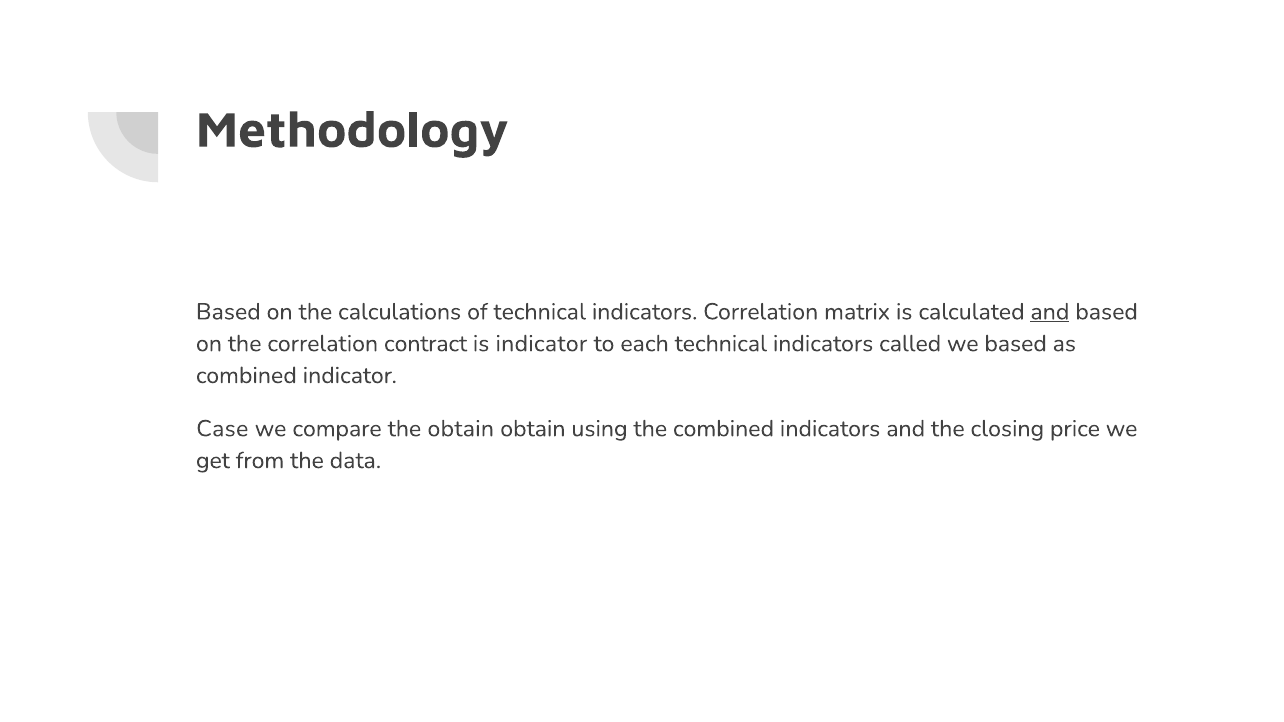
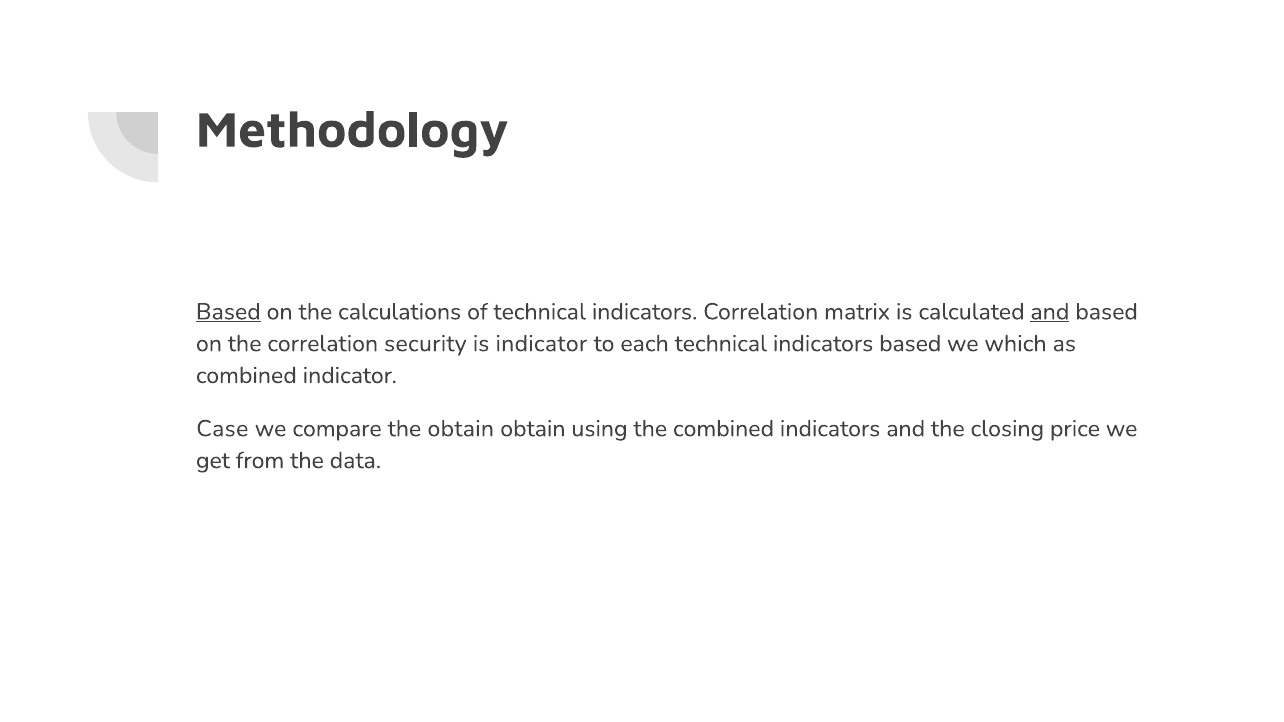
Based at (228, 312) underline: none -> present
contract: contract -> security
indicators called: called -> based
we based: based -> which
